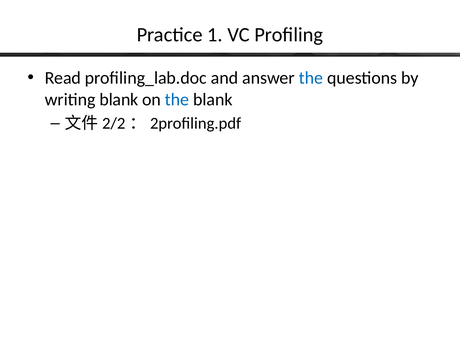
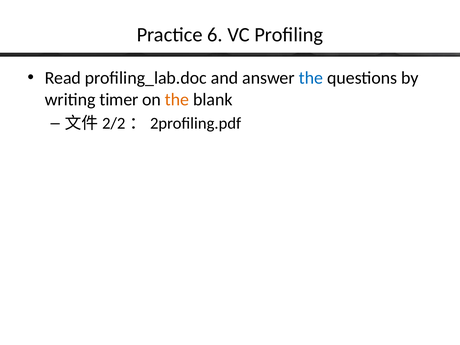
1: 1 -> 6
writing blank: blank -> timer
the at (177, 100) colour: blue -> orange
